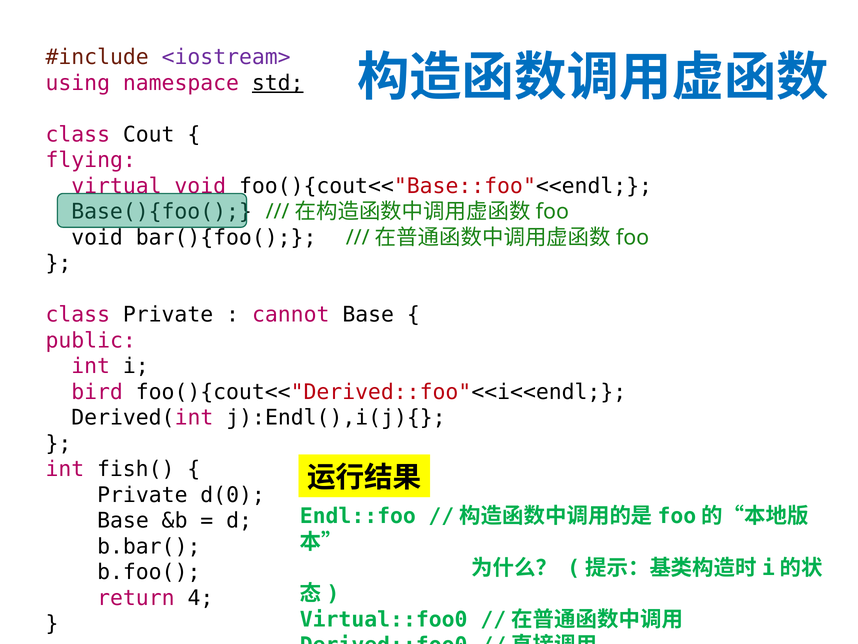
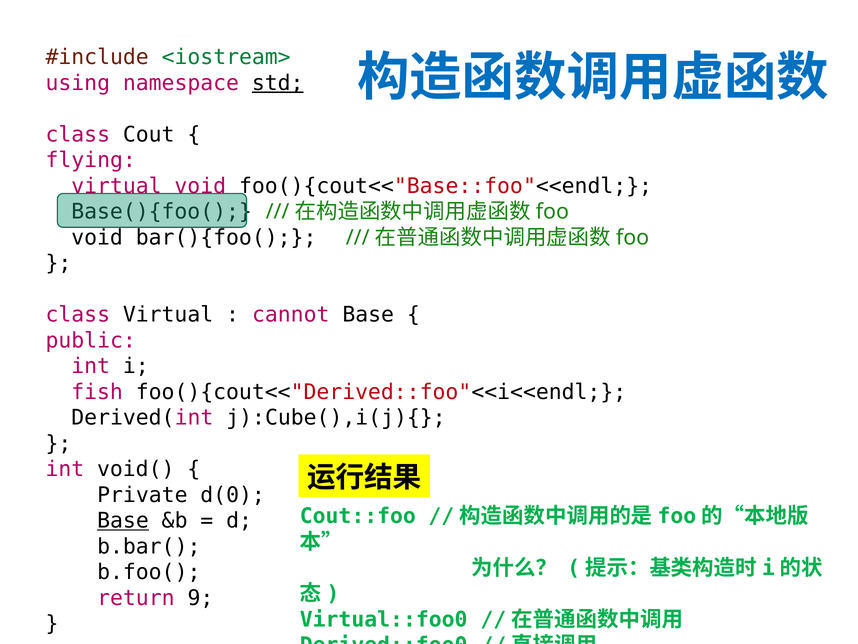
<iostream> colour: purple -> green
class Private: Private -> Virtual
bird: bird -> fish
j):Endl(),i(j){: j):Endl(),i(j){ -> j):Cube(),i(j){
fish(: fish( -> void(
Endl::foo: Endl::foo -> Cout::foo
Base at (123, 520) underline: none -> present
4: 4 -> 9
